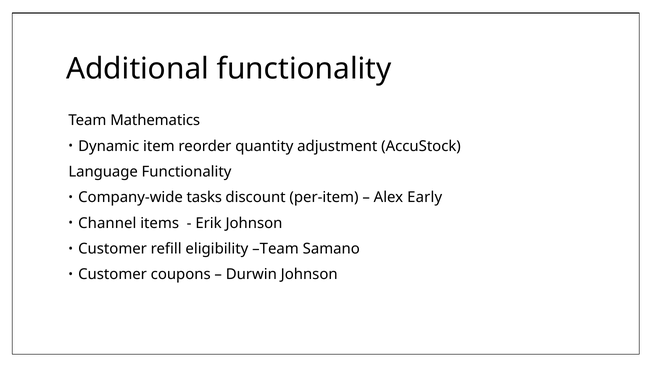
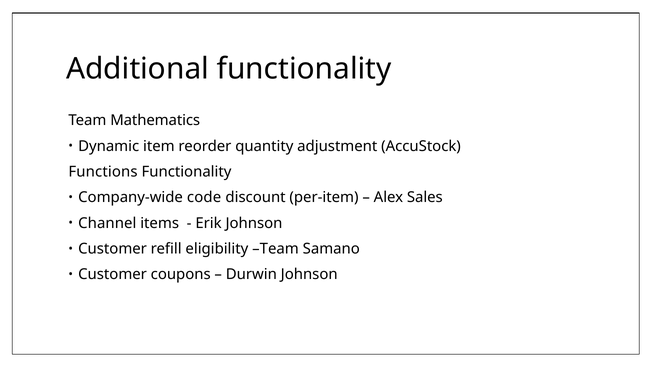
Language: Language -> Functions
tasks: tasks -> code
Early: Early -> Sales
